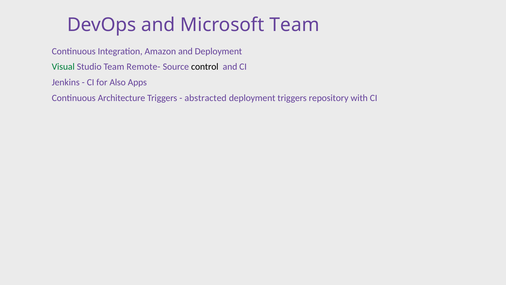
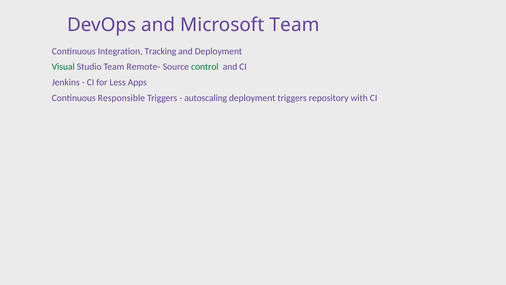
Amazon: Amazon -> Tracking
control colour: black -> green
Also: Also -> Less
Architecture: Architecture -> Responsible
abstracted: abstracted -> autoscaling
